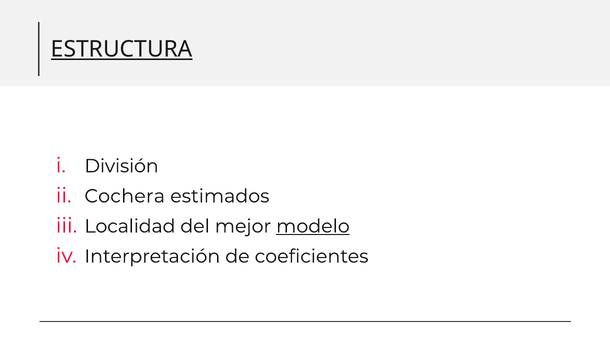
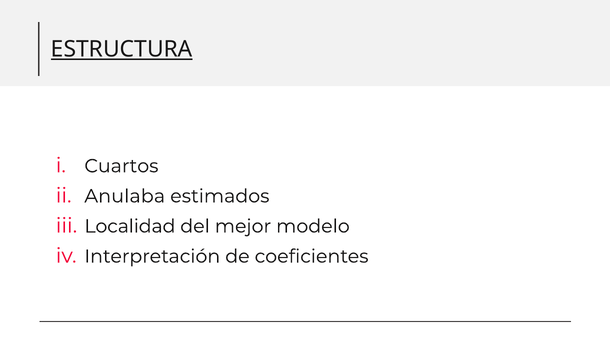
División: División -> Cuartos
Cochera: Cochera -> Anulaba
modelo underline: present -> none
